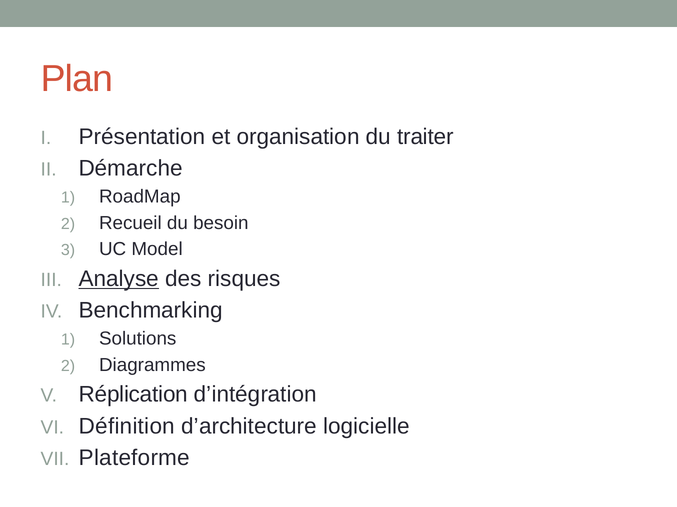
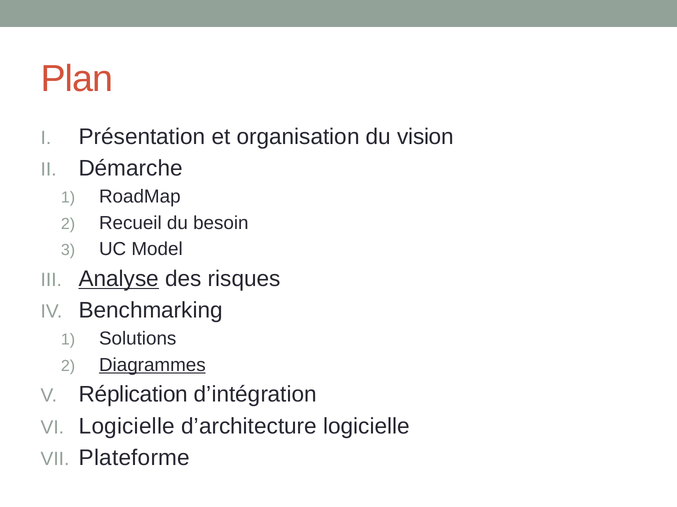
traiter: traiter -> vision
Diagrammes underline: none -> present
Définition at (127, 427): Définition -> Logicielle
